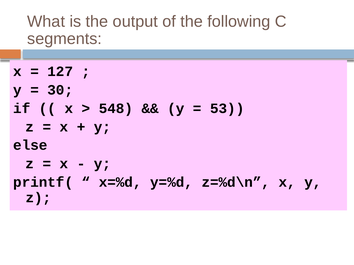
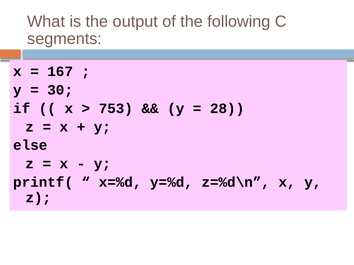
127: 127 -> 167
548: 548 -> 753
53: 53 -> 28
